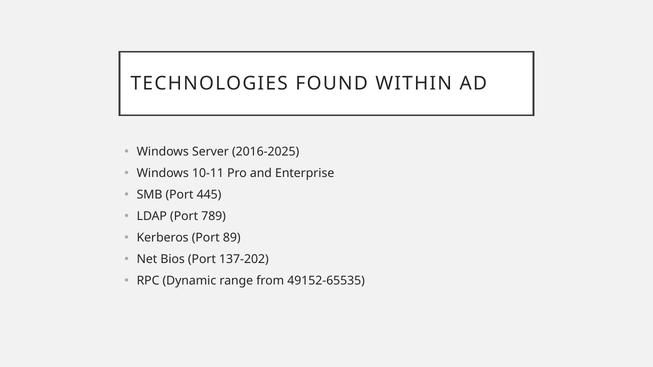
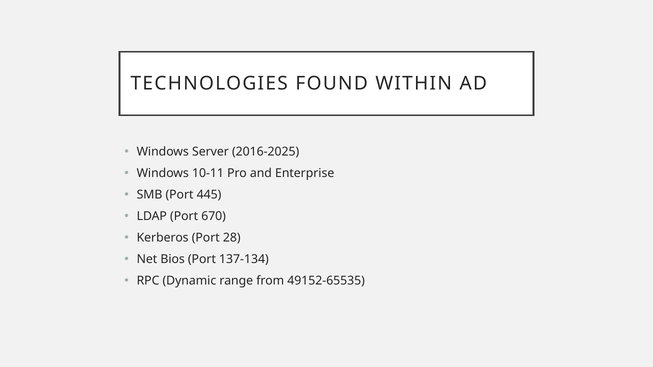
789: 789 -> 670
89: 89 -> 28
137-202: 137-202 -> 137-134
